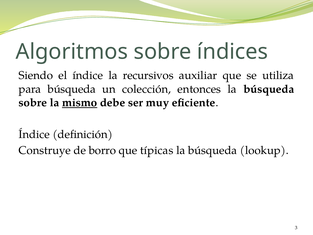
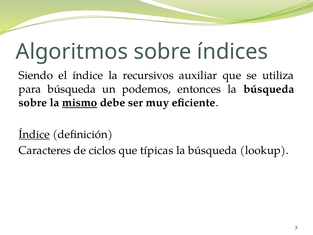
colección: colección -> podemos
Índice at (34, 134) underline: none -> present
Construye: Construye -> Caracteres
borro: borro -> ciclos
